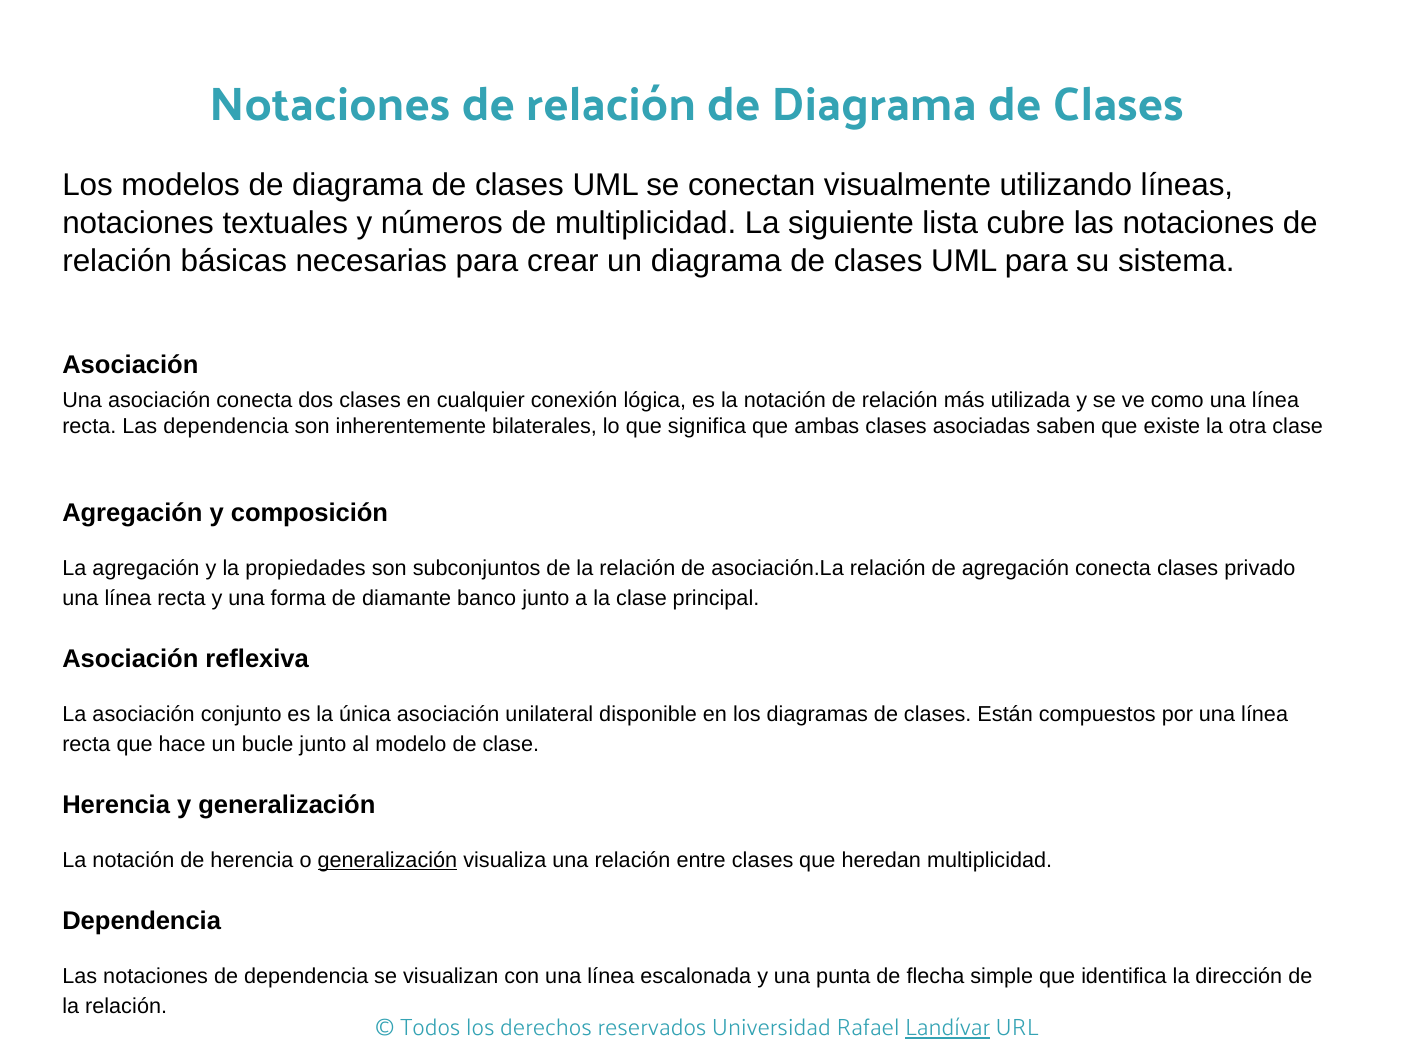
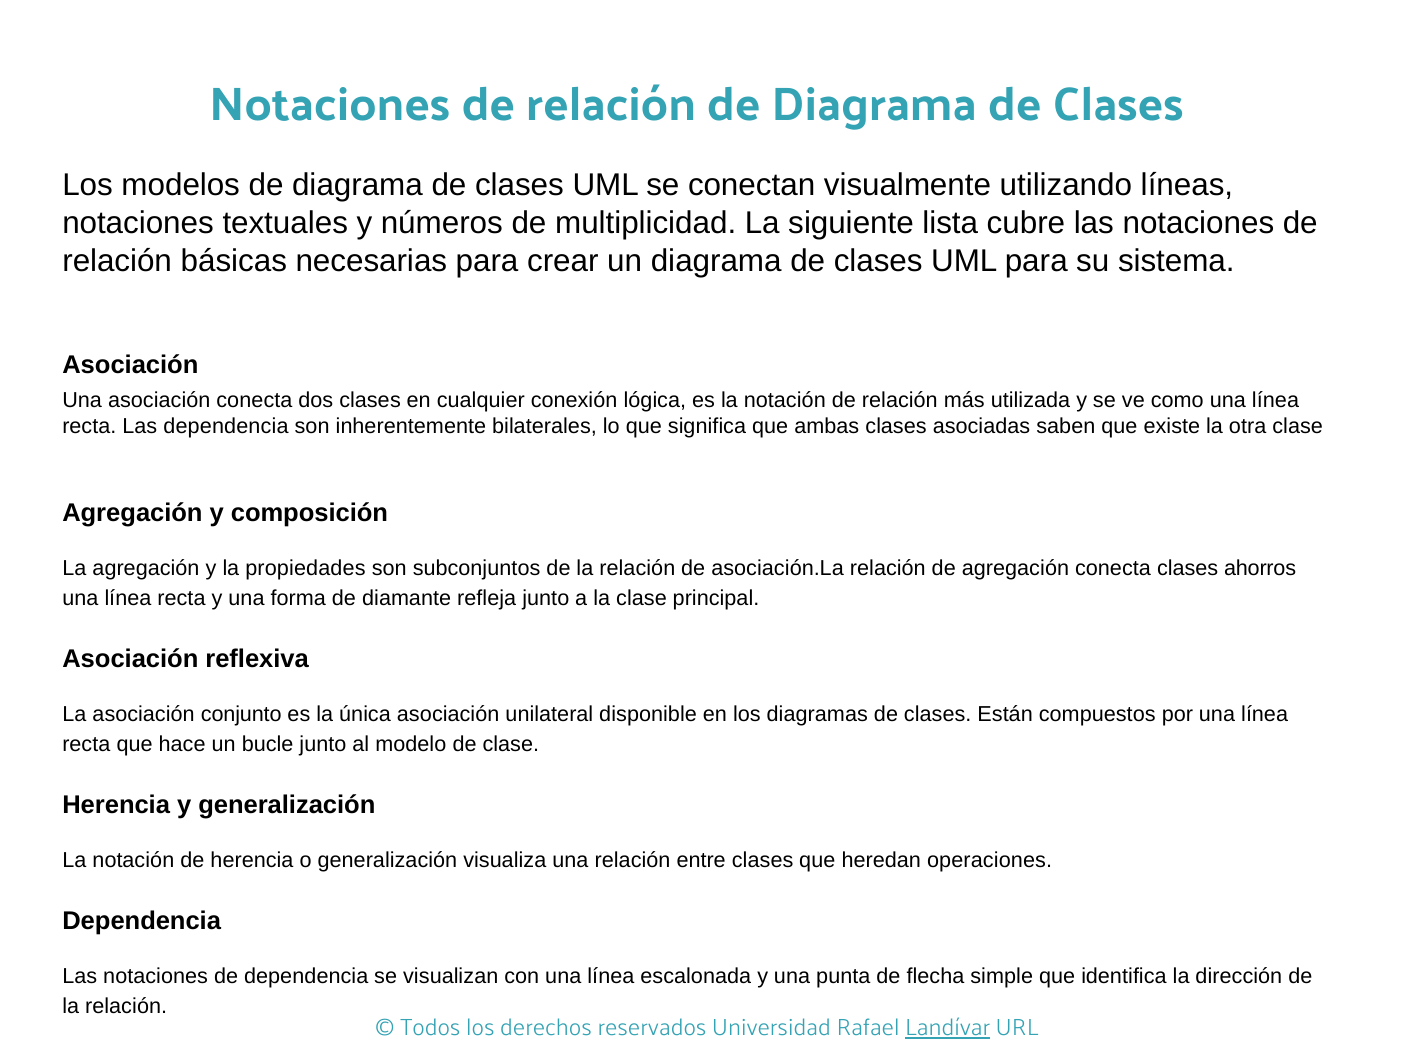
privado: privado -> ahorros
banco: banco -> refleja
generalización at (387, 861) underline: present -> none
heredan multiplicidad: multiplicidad -> operaciones
